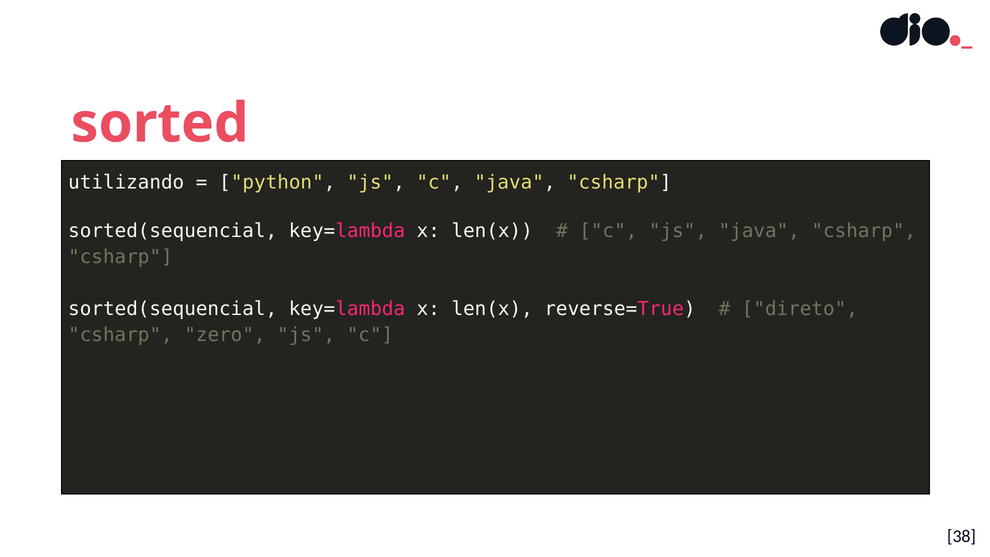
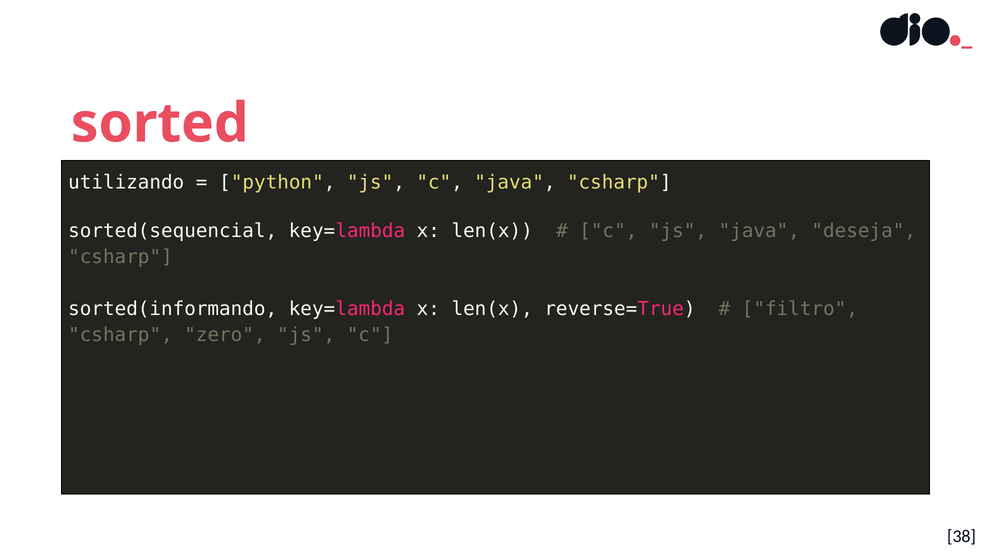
js java csharp: csharp -> deseja
sorted(sequencial at (173, 309): sorted(sequencial -> sorted(informando
direto: direto -> filtro
